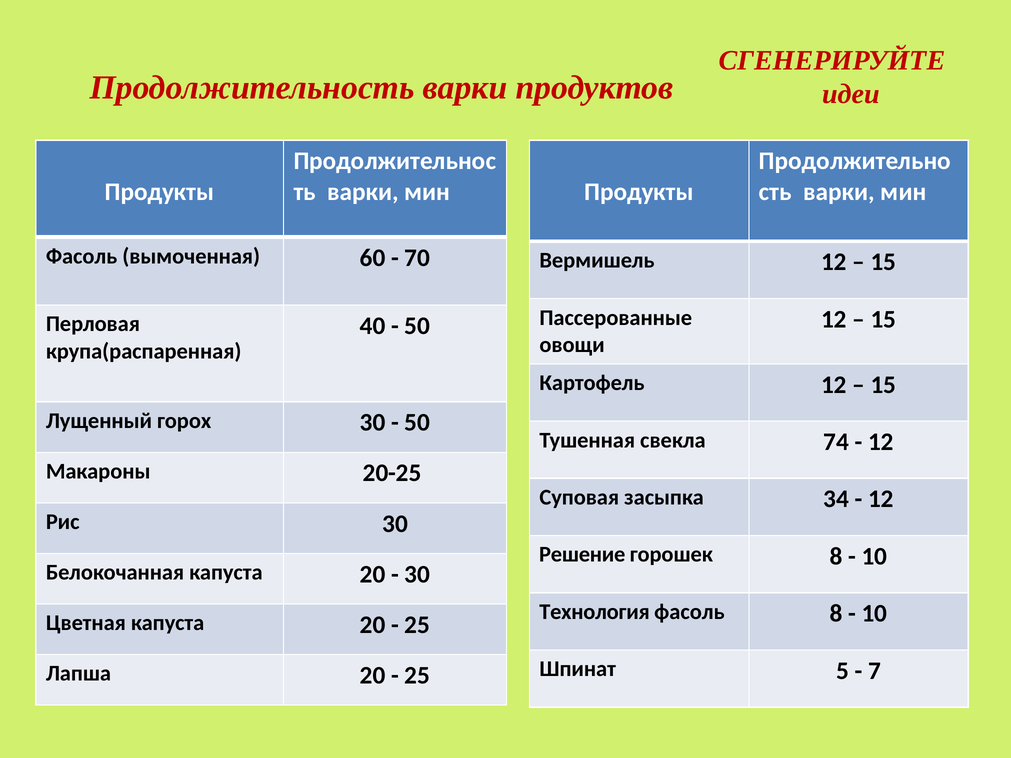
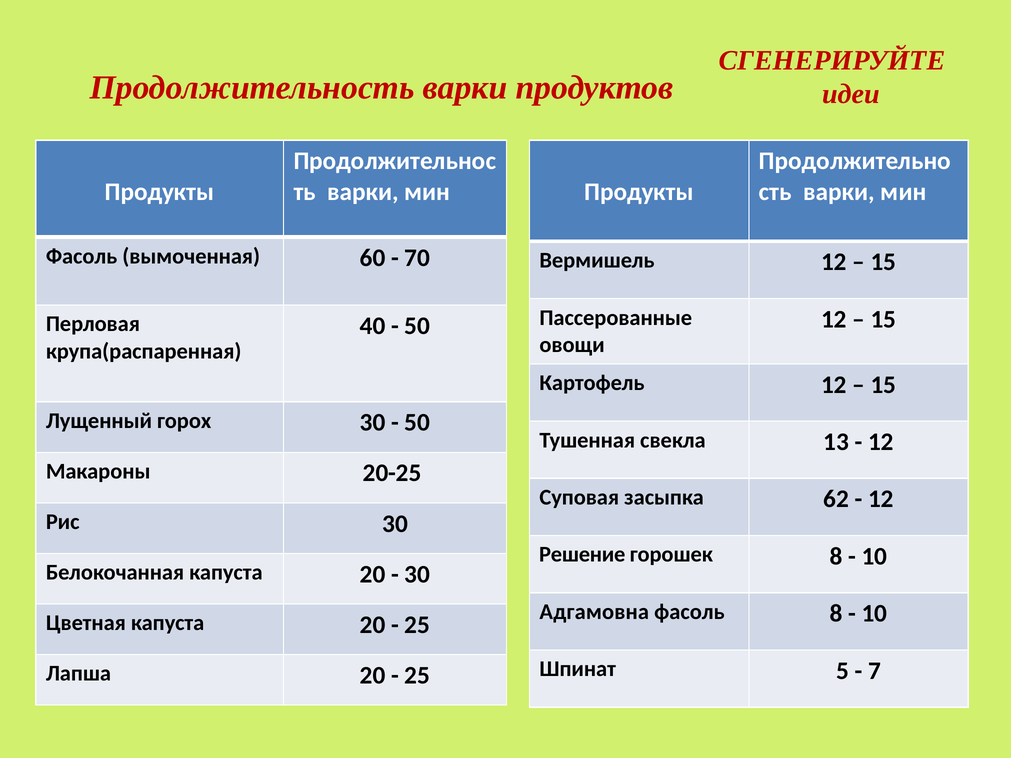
74: 74 -> 13
34: 34 -> 62
Технология: Технология -> Адгамовна
